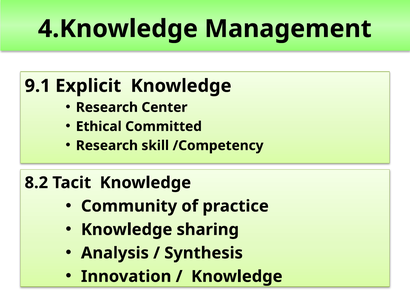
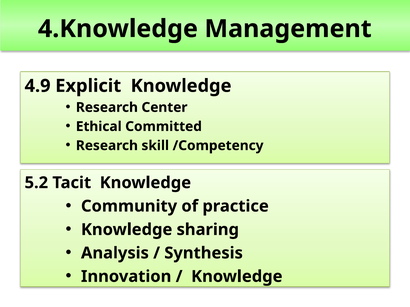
9.1: 9.1 -> 4.9
8.2: 8.2 -> 5.2
